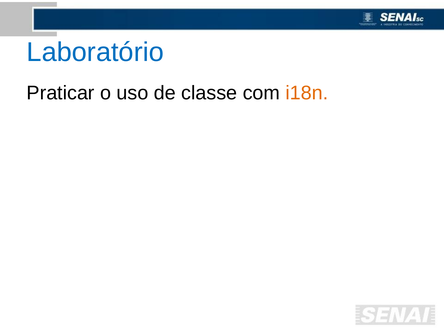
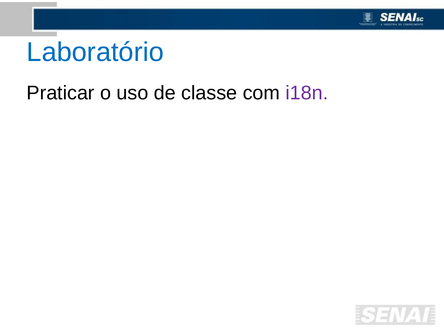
i18n colour: orange -> purple
